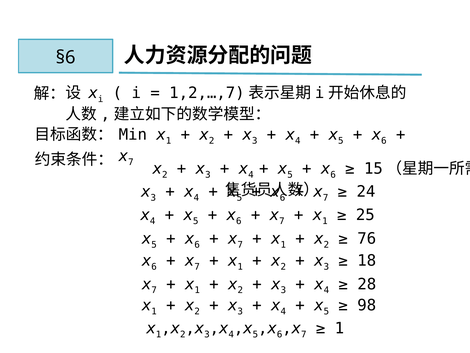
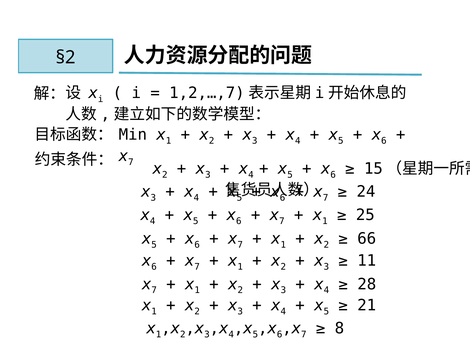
§6: §6 -> §2
76: 76 -> 66
18: 18 -> 11
98: 98 -> 21
1 at (339, 328): 1 -> 8
